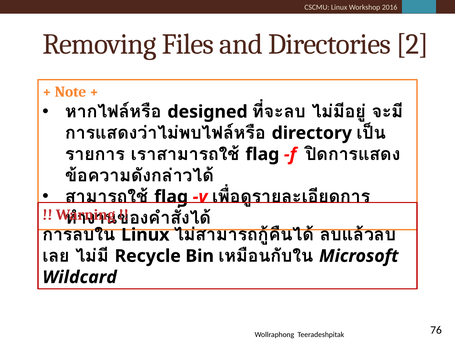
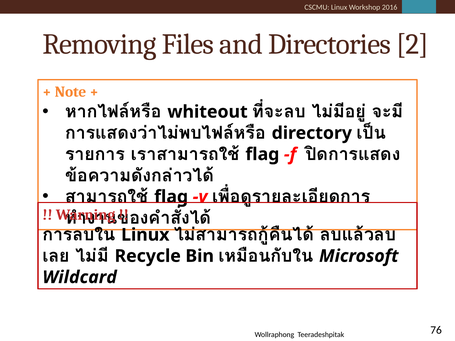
designed: designed -> whiteout
